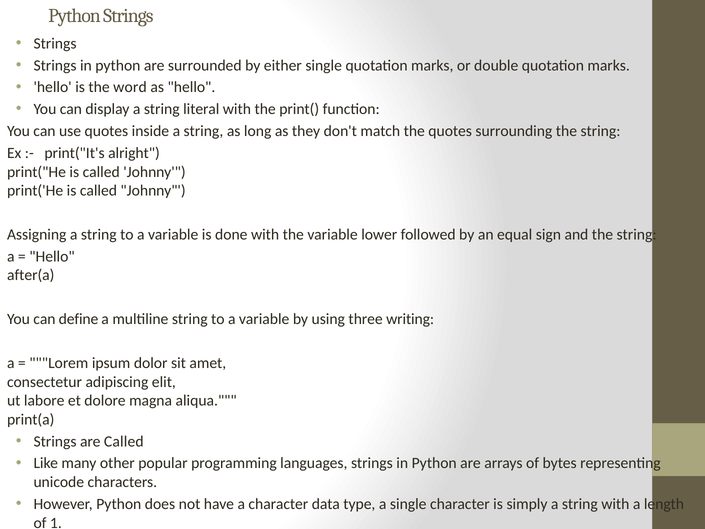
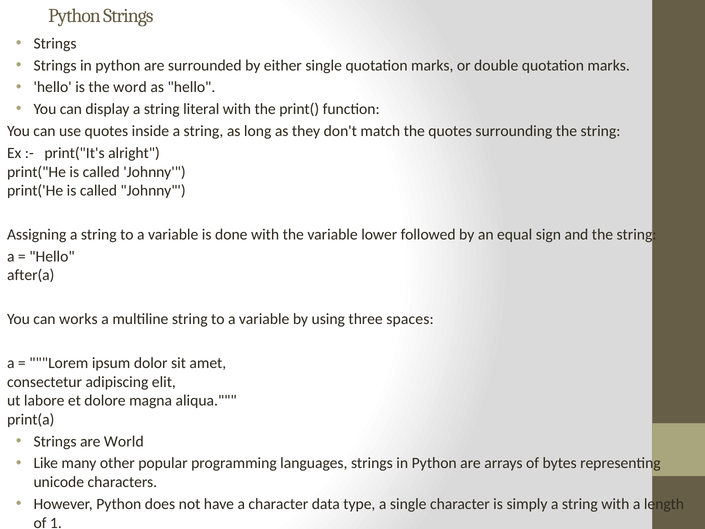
define: define -> works
writing: writing -> spaces
are Called: Called -> World
